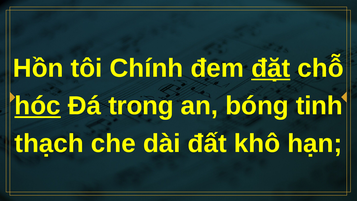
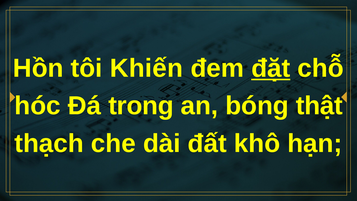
Chính: Chính -> Khiến
hóc underline: present -> none
tinh: tinh -> thật
